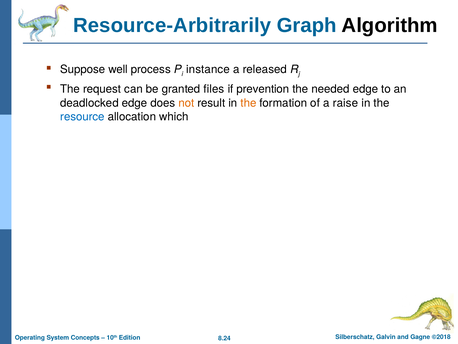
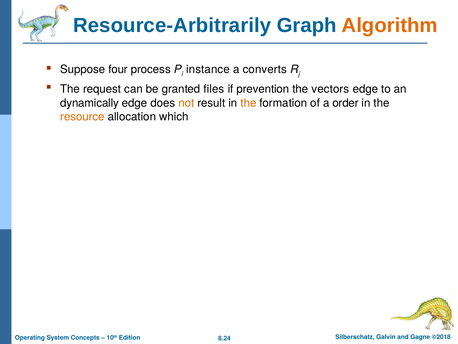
Algorithm colour: black -> orange
well: well -> four
released: released -> converts
needed: needed -> vectors
deadlocked: deadlocked -> dynamically
raise: raise -> order
resource colour: blue -> orange
